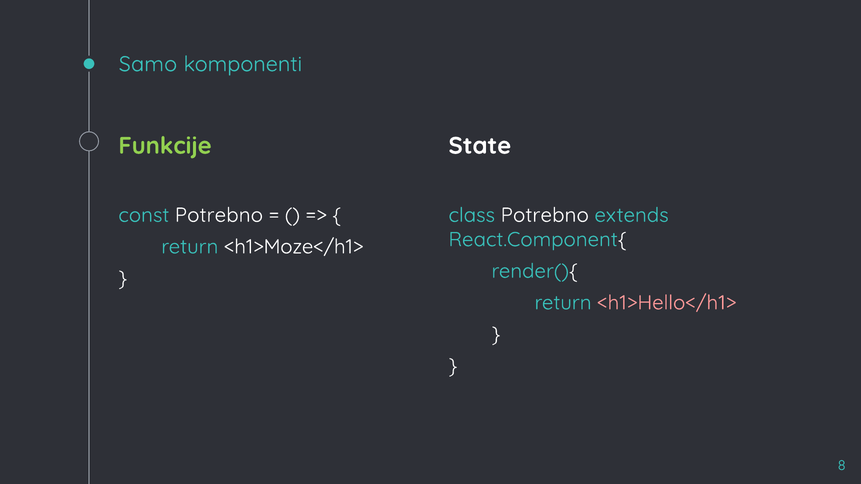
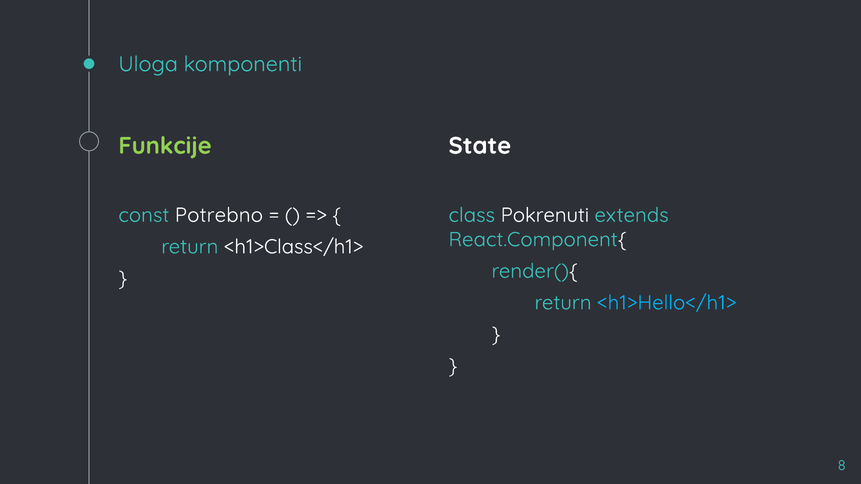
Samo: Samo -> Uloga
class Potrebno: Potrebno -> Pokrenuti
<h1>Moze</h1>: <h1>Moze</h1> -> <h1>Class</h1>
<h1>Hello</h1> colour: pink -> light blue
